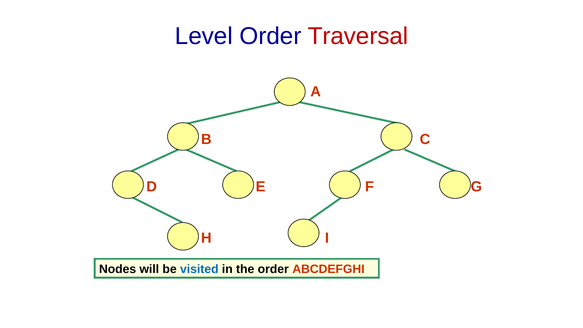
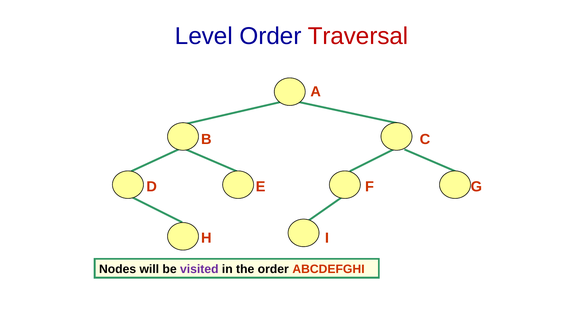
visited colour: blue -> purple
